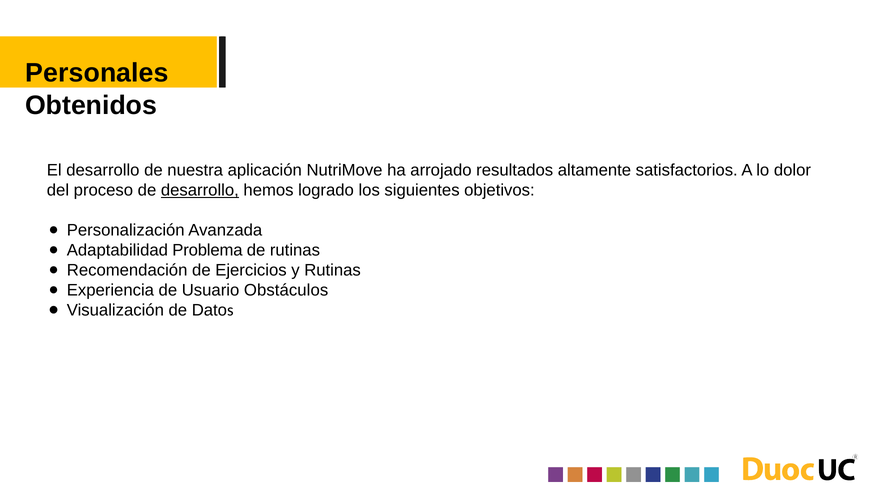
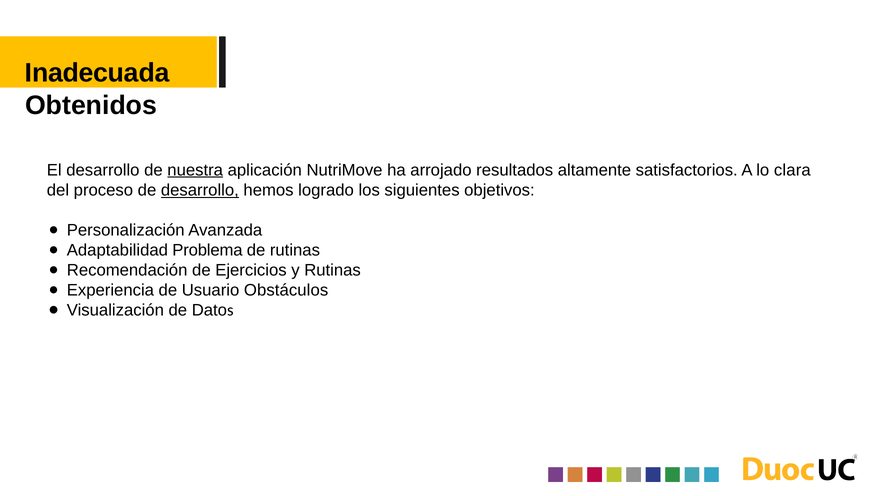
Personales: Personales -> Inadecuada
nuestra underline: none -> present
dolor: dolor -> clara
